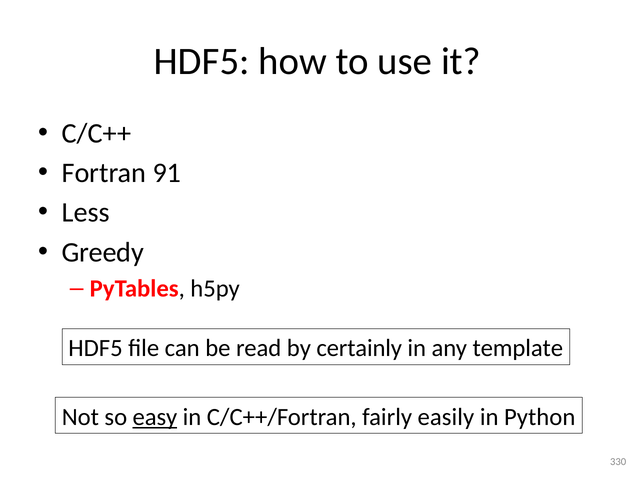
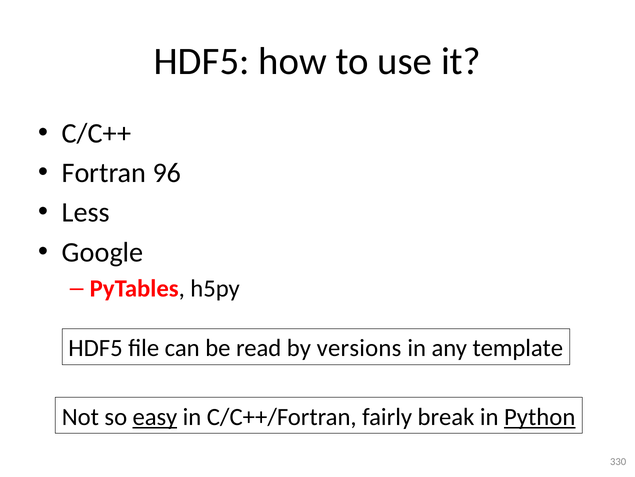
91: 91 -> 96
Greedy: Greedy -> Google
certainly: certainly -> versions
easily: easily -> break
Python underline: none -> present
